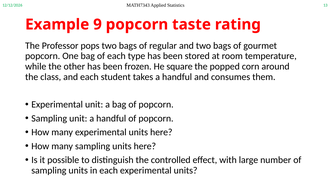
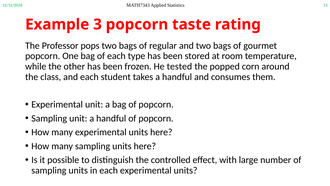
9: 9 -> 3
square: square -> tested
